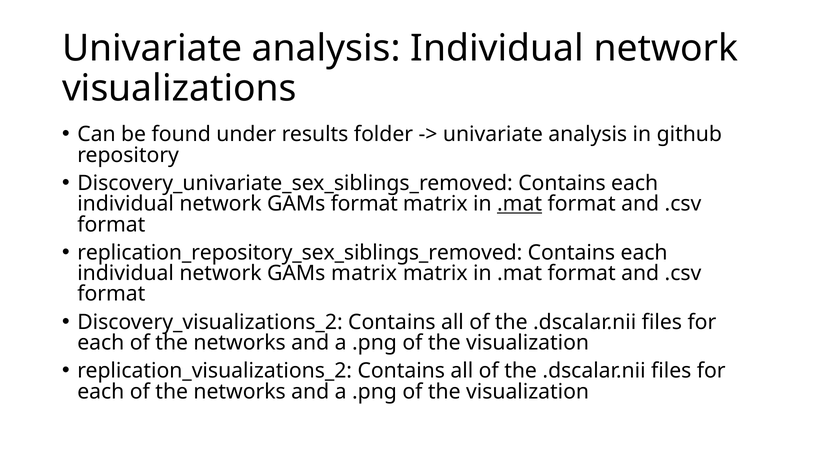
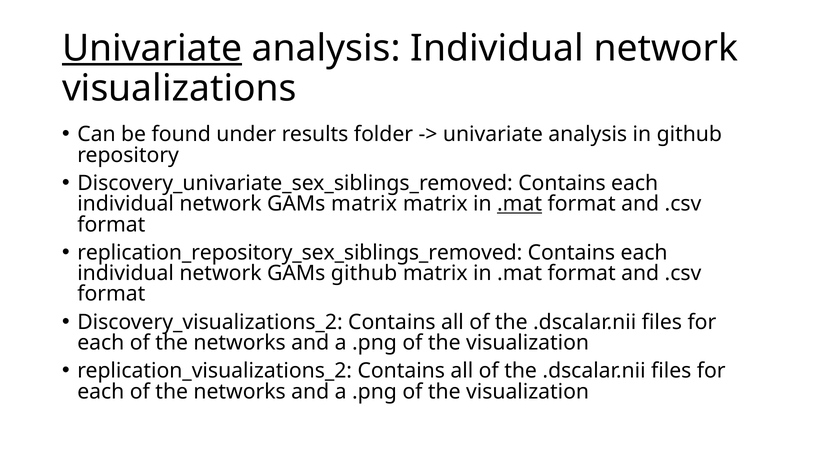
Univariate at (152, 48) underline: none -> present
GAMs format: format -> matrix
GAMs matrix: matrix -> github
